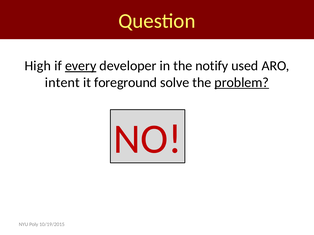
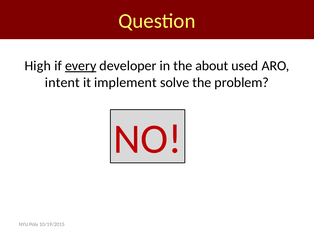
notify: notify -> about
foreground: foreground -> implement
problem underline: present -> none
